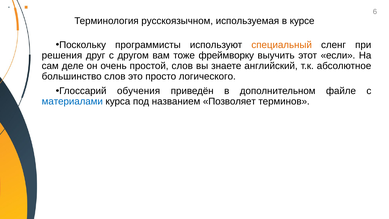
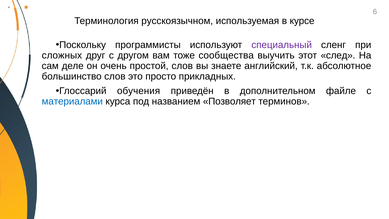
специальный colour: orange -> purple
решения: решения -> сложных
фреймворку: фреймворку -> сообщества
если: если -> след
логического: логического -> прикладных
